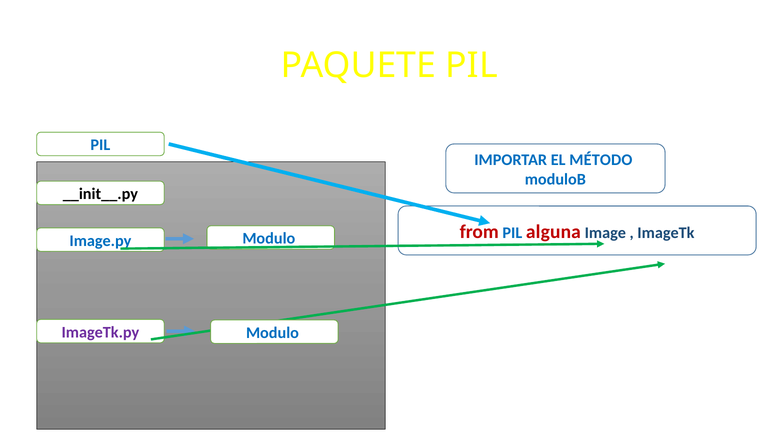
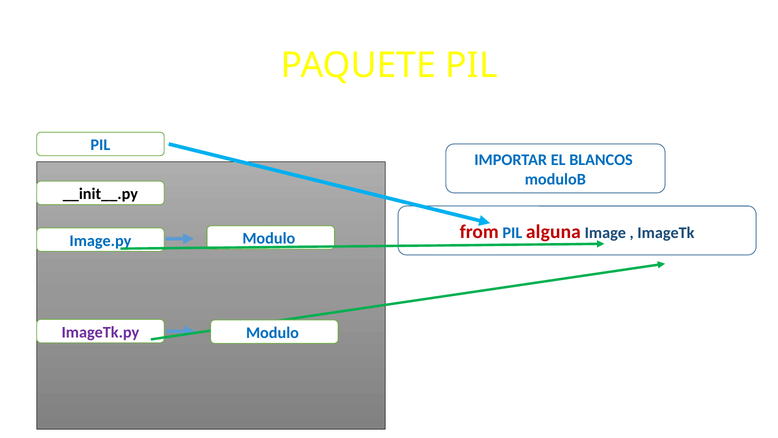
MÉTODO: MÉTODO -> BLANCOS
